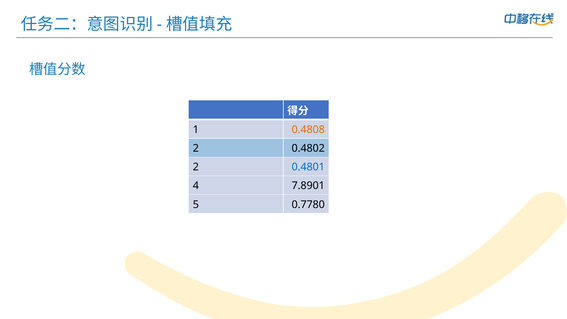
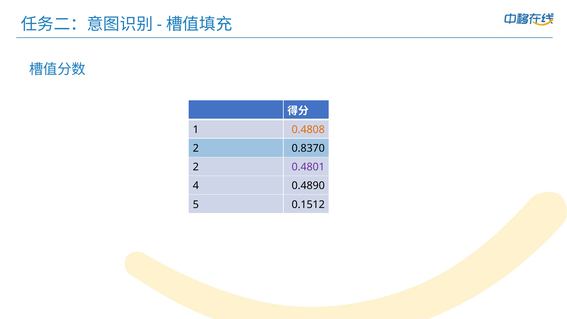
0.4802: 0.4802 -> 0.8370
0.4801 colour: blue -> purple
7.8901: 7.8901 -> 0.4890
0.7780: 0.7780 -> 0.1512
